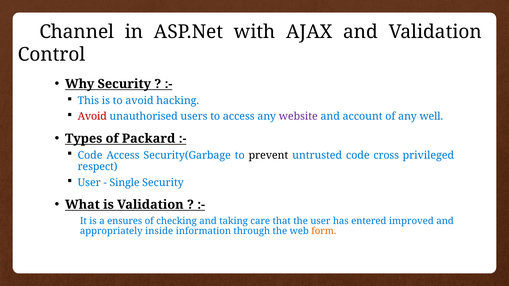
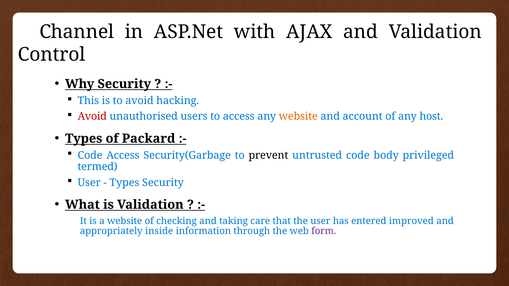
website at (298, 117) colour: purple -> orange
well: well -> host
cross: cross -> body
respect: respect -> termed
Single at (125, 183): Single -> Types
a ensures: ensures -> website
form colour: orange -> purple
